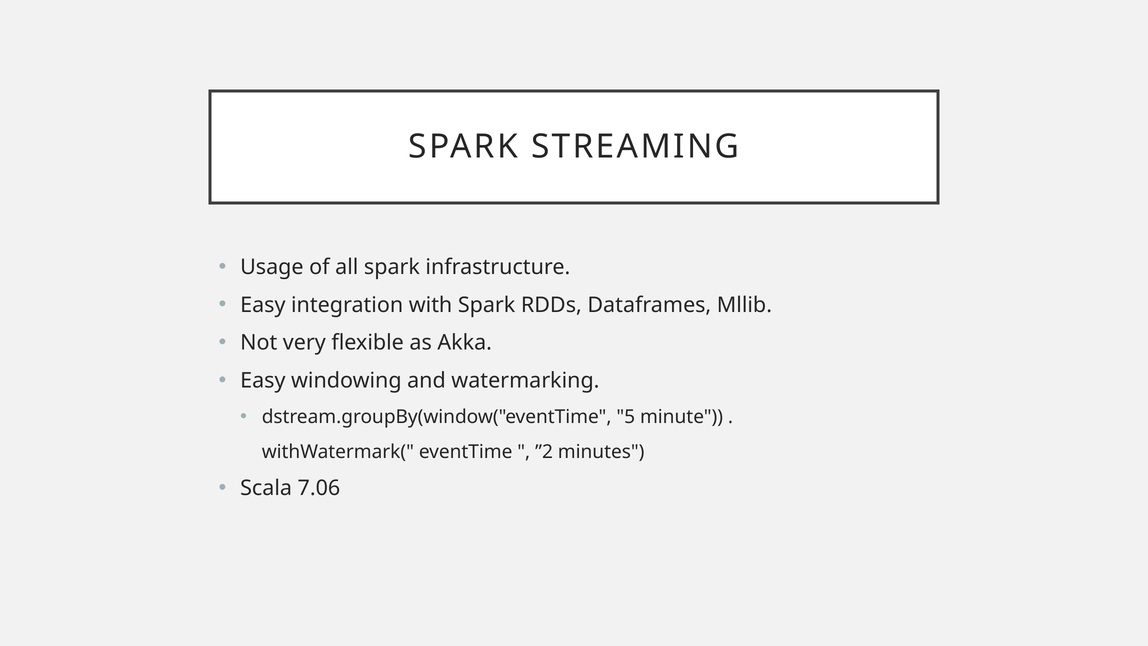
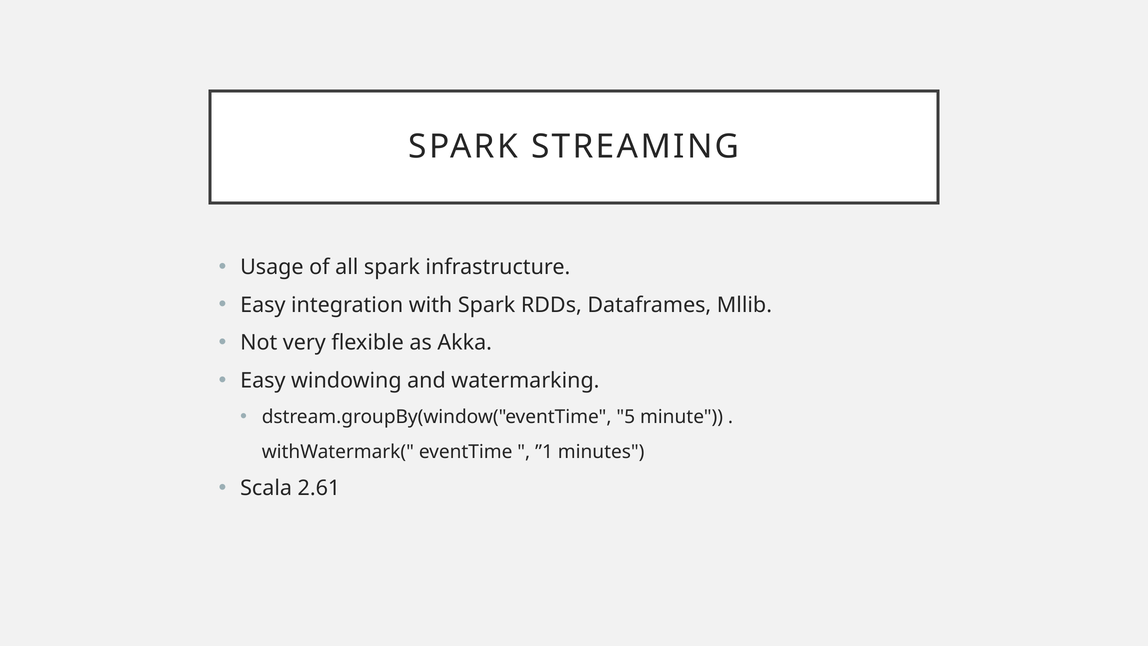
”2: ”2 -> ”1
7.06: 7.06 -> 2.61
